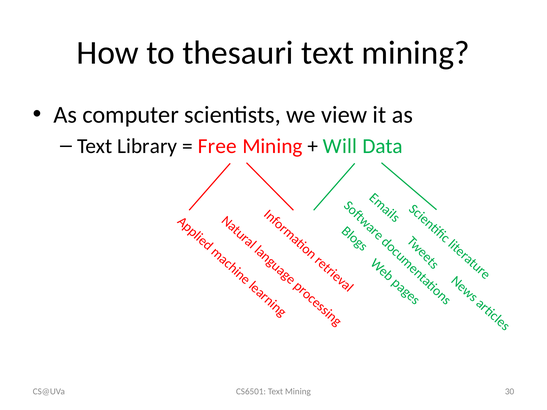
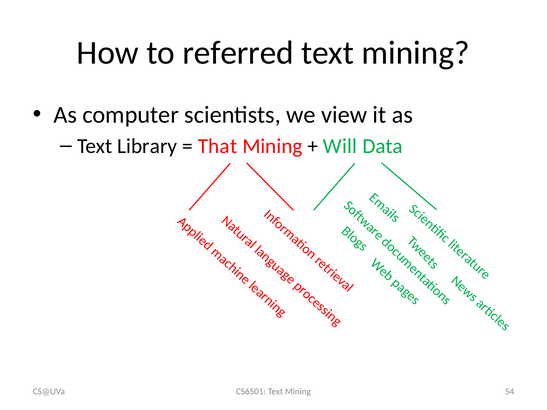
thesauri: thesauri -> referred
Free: Free -> That
30: 30 -> 54
